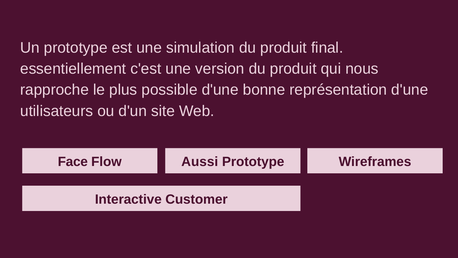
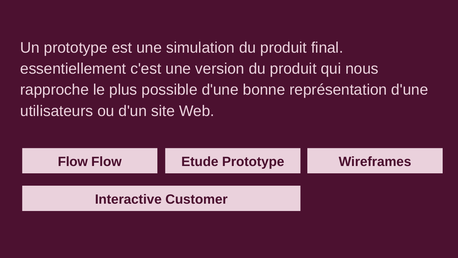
Face at (73, 161): Face -> Flow
Aussi: Aussi -> Etude
